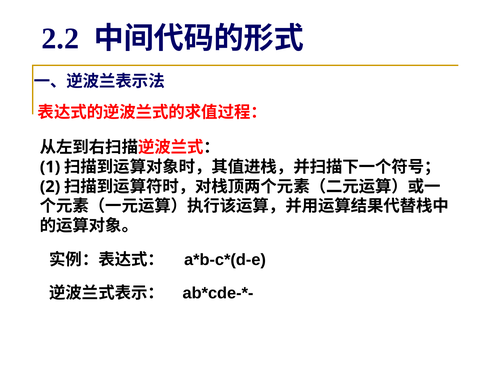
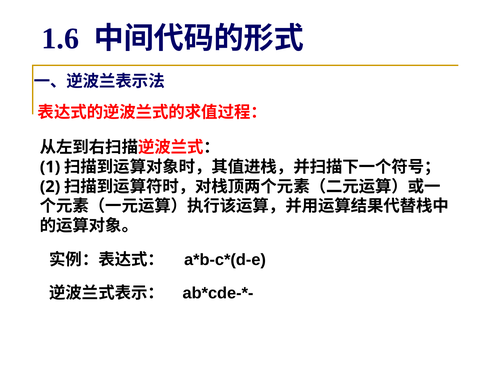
2.2: 2.2 -> 1.6
